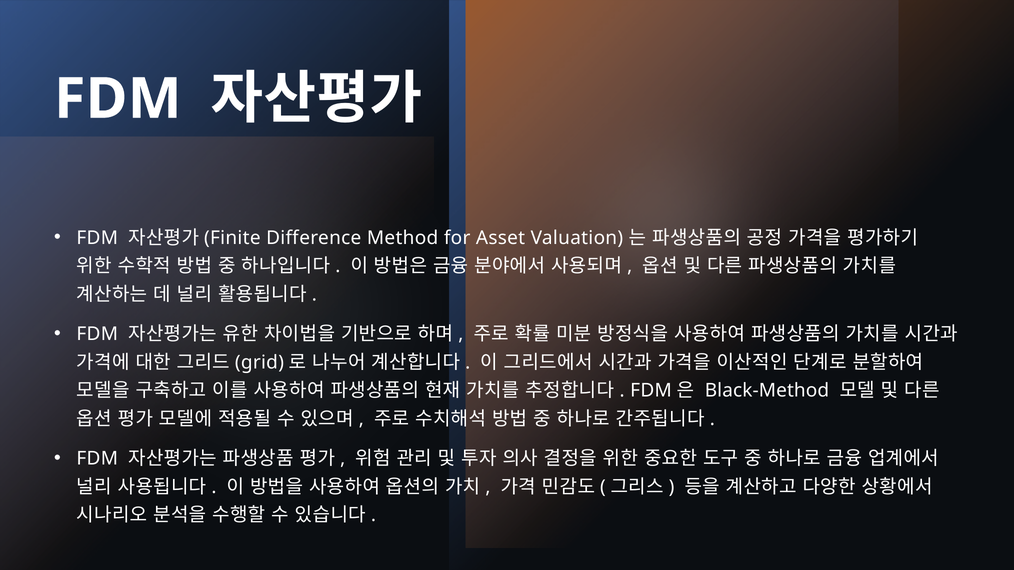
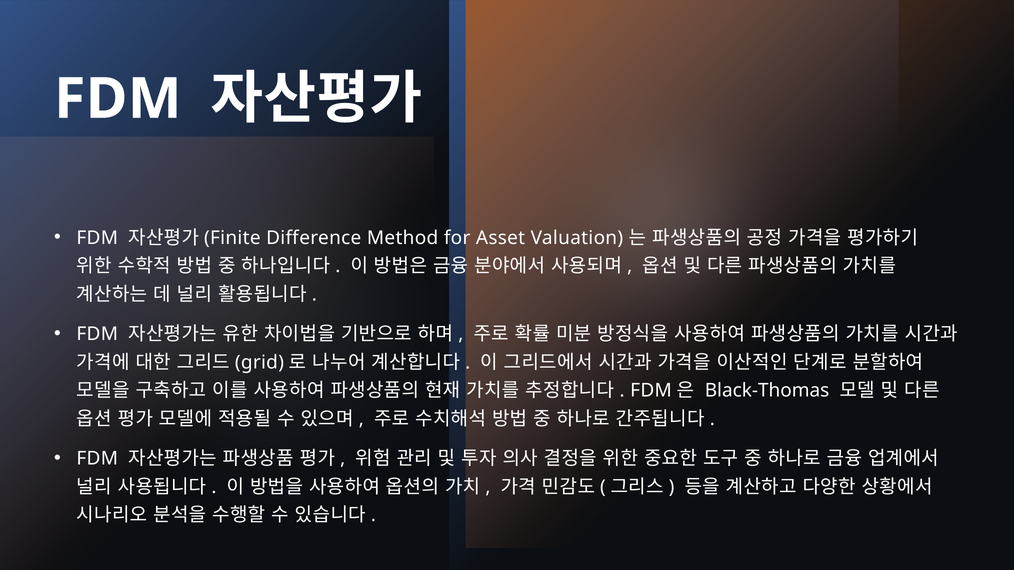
Black-Method: Black-Method -> Black-Thomas
